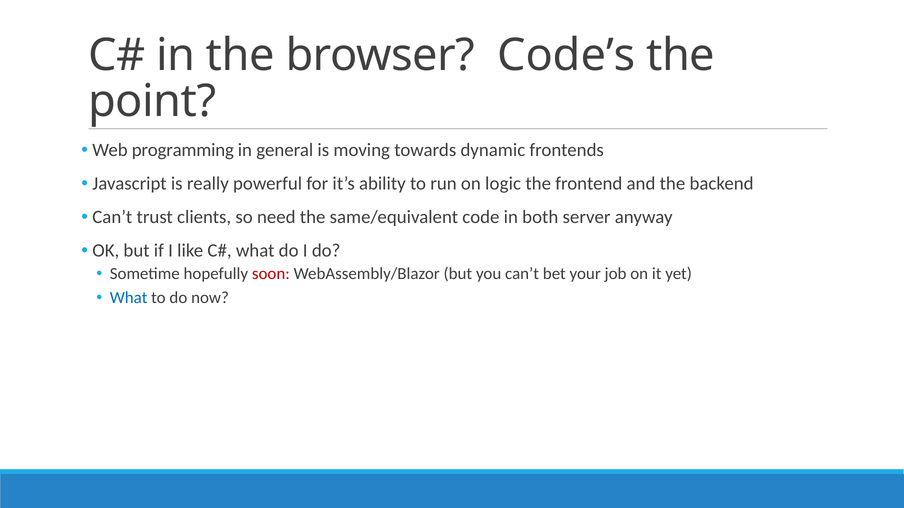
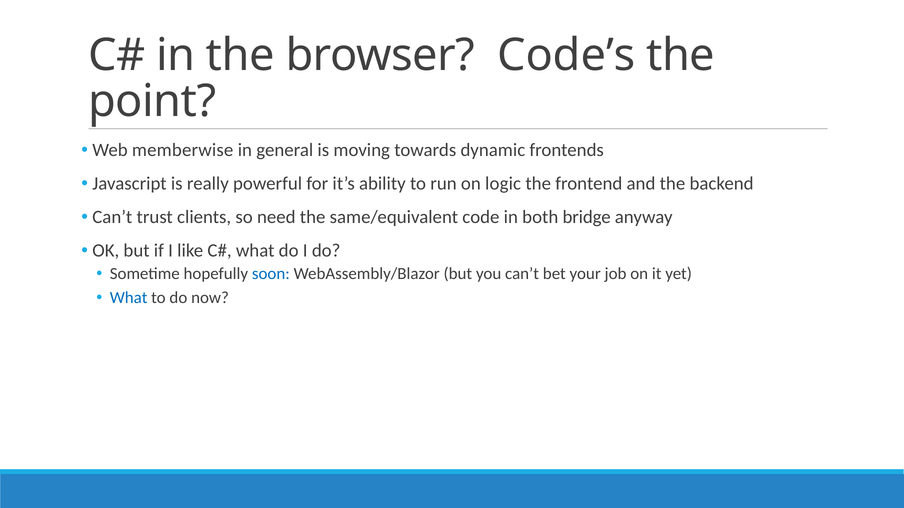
programming: programming -> memberwise
server: server -> bridge
soon colour: red -> blue
